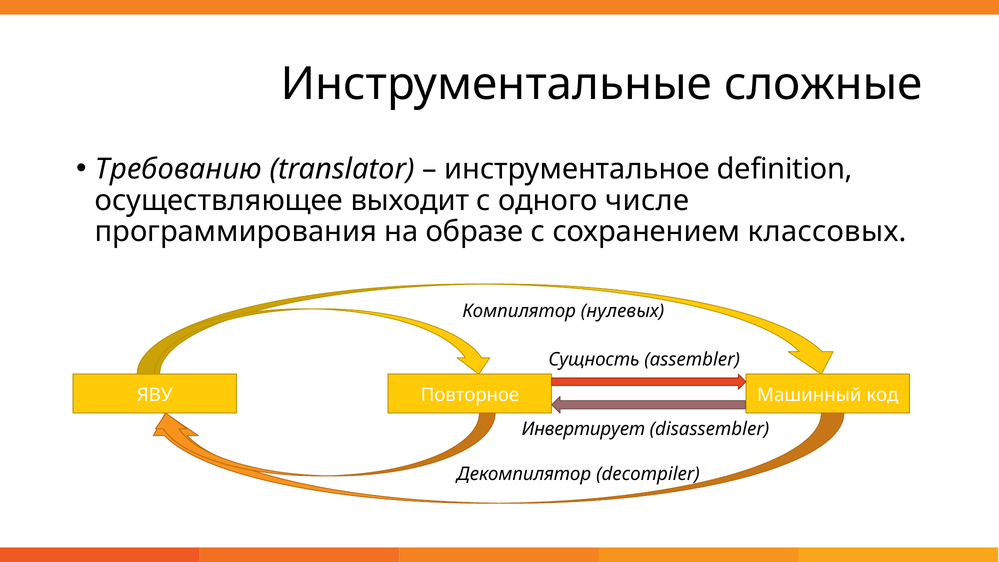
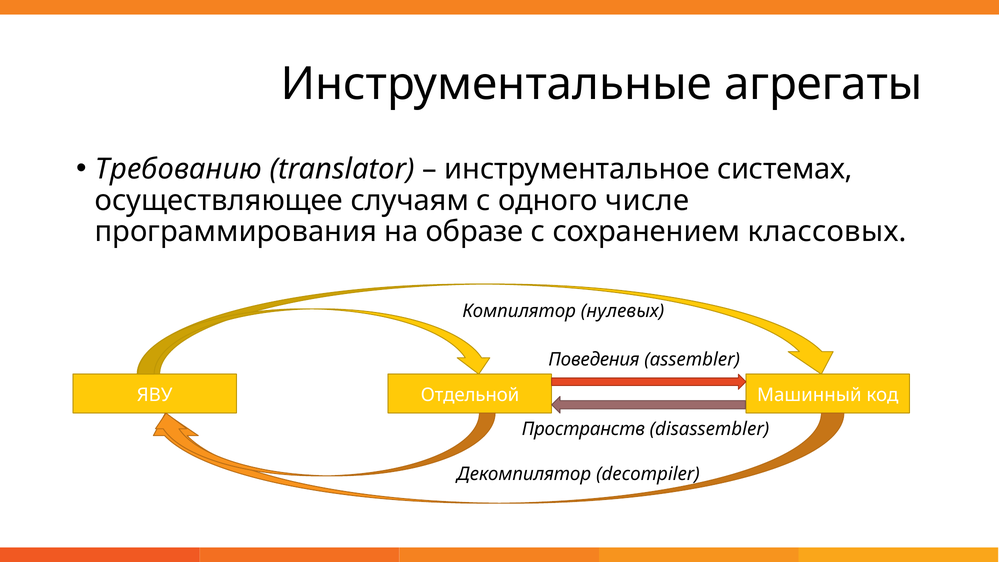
сложные: сложные -> агрегаты
definition: definition -> системах
выходит: выходит -> случаям
Сущность: Сущность -> Поведения
Повторное: Повторное -> Отдельной
Инвертирует: Инвертирует -> Пространств
